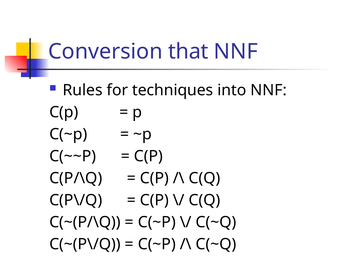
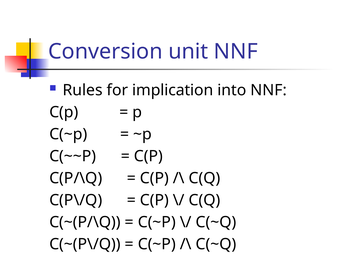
that: that -> unit
techniques: techniques -> implication
